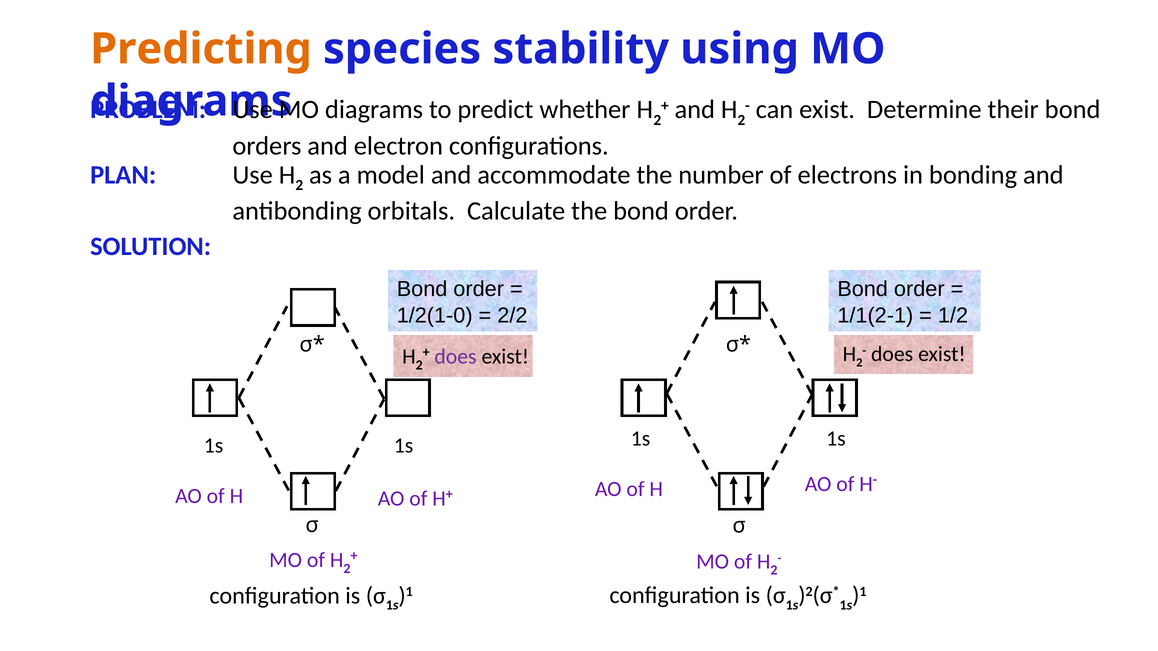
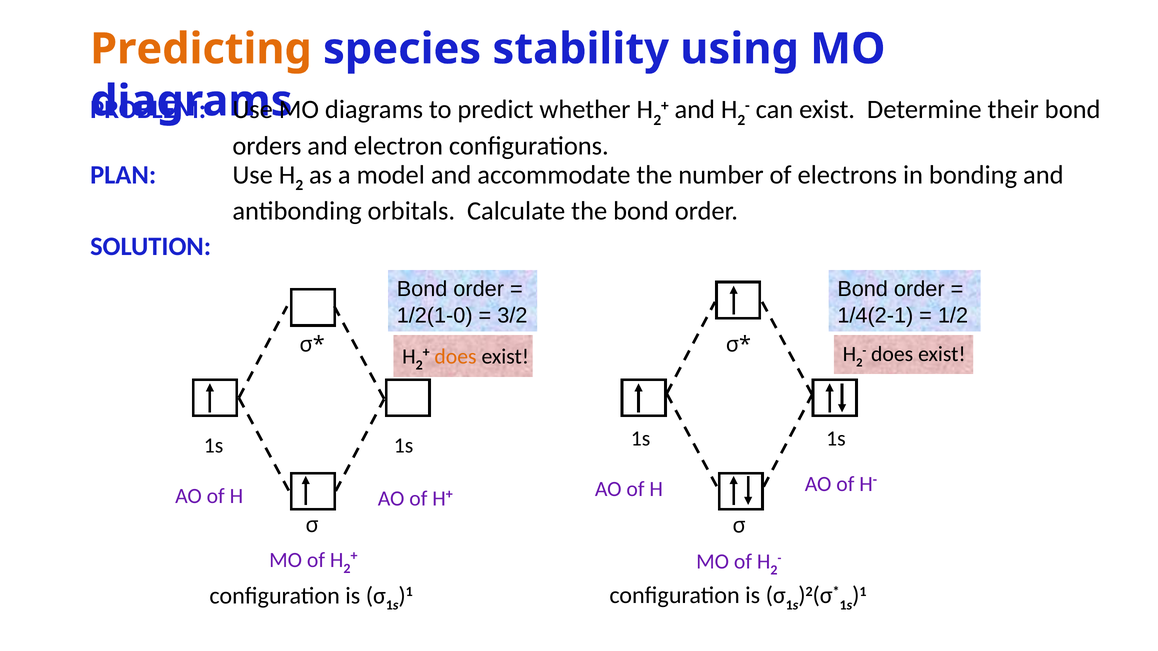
2/2: 2/2 -> 3/2
1/1(2-1: 1/1(2-1 -> 1/4(2-1
does at (456, 357) colour: purple -> orange
